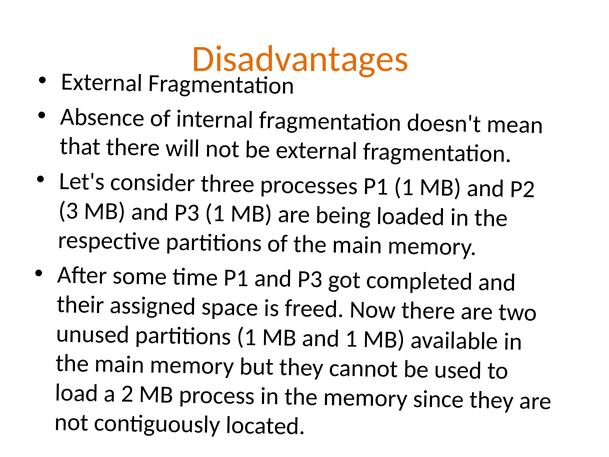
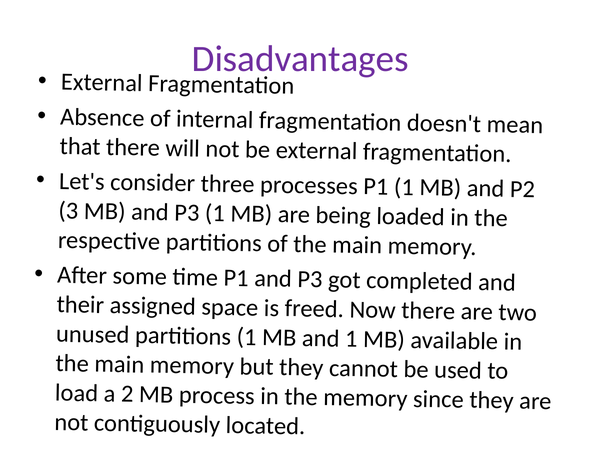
Disadvantages colour: orange -> purple
